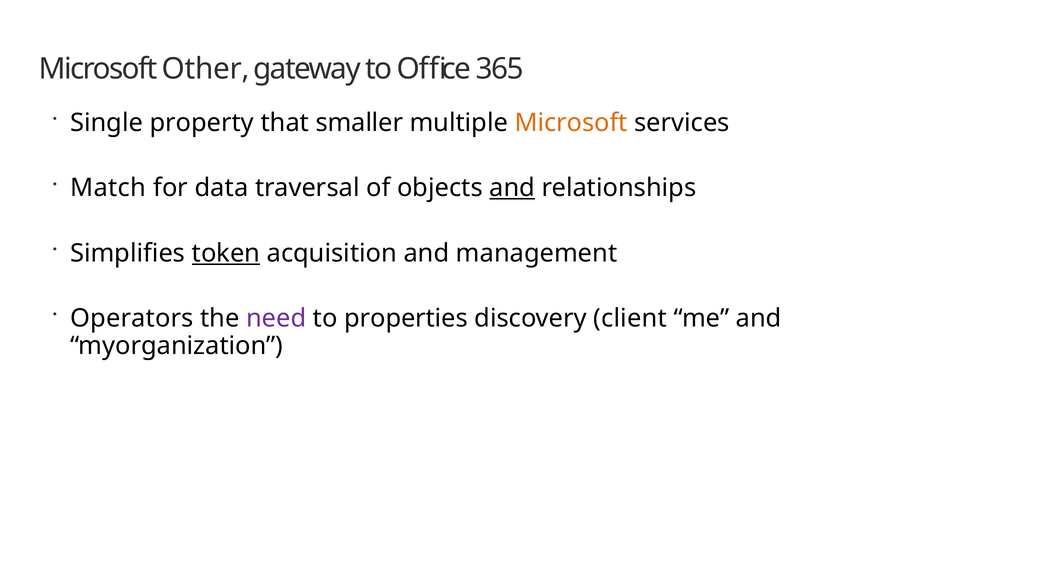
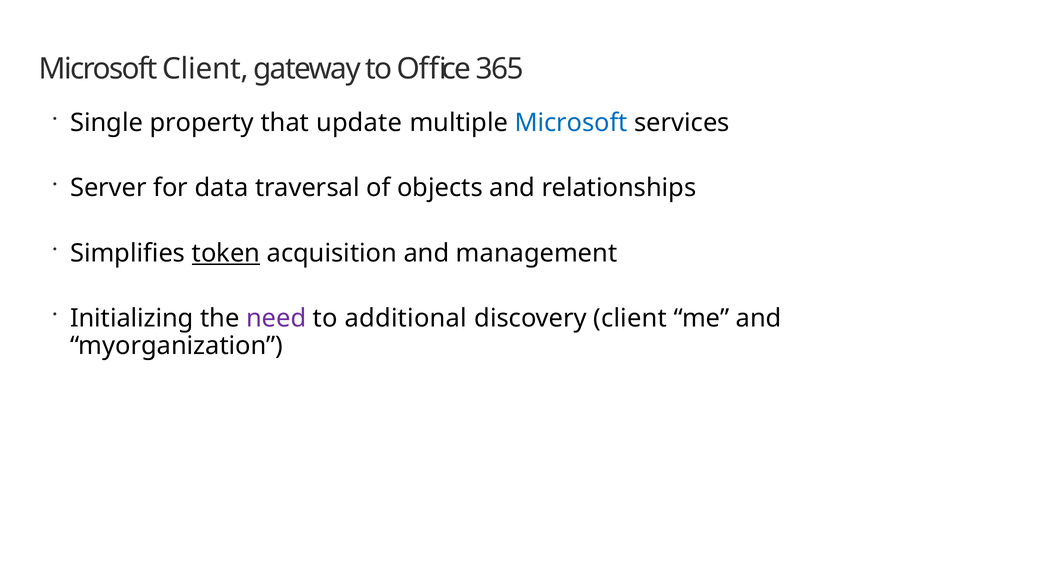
Microsoft Other: Other -> Client
smaller: smaller -> update
Microsoft at (571, 123) colour: orange -> blue
Match: Match -> Server
and at (512, 188) underline: present -> none
Operators: Operators -> Initializing
properties: properties -> additional
